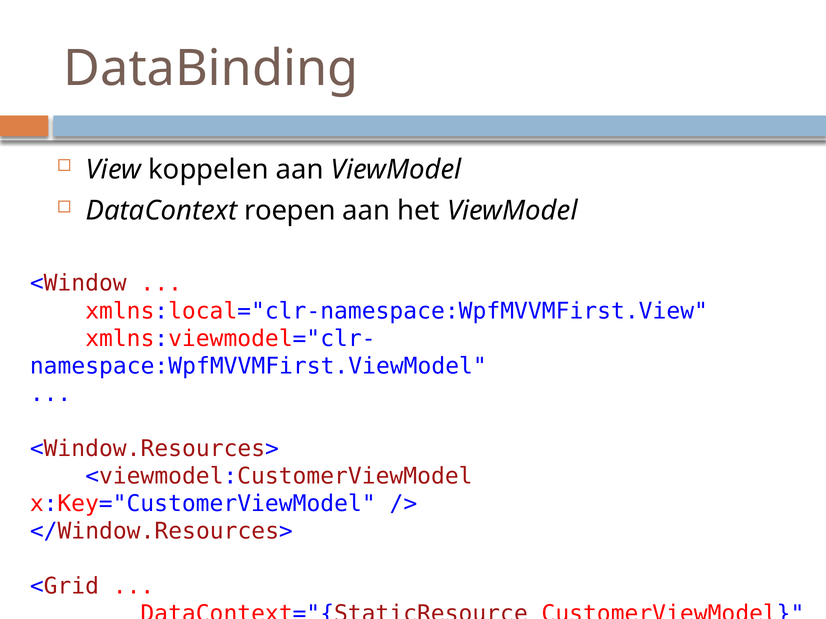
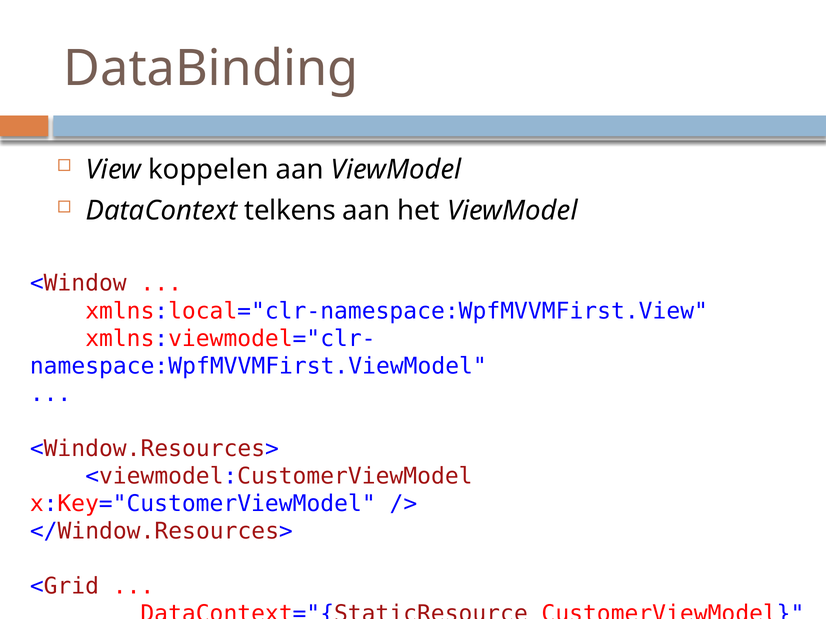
roepen: roepen -> telkens
